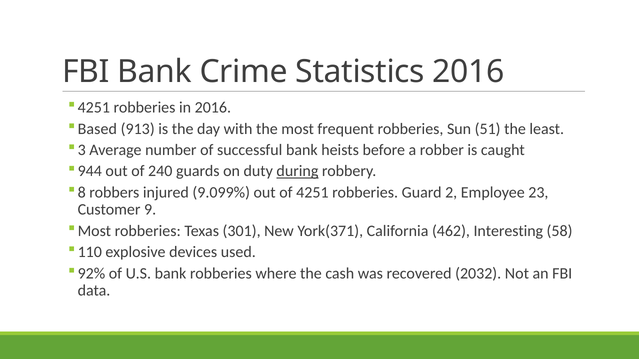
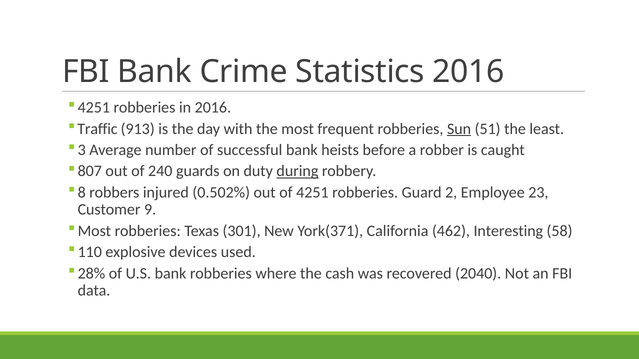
Based: Based -> Traffic
Sun underline: none -> present
944: 944 -> 807
9.099%: 9.099% -> 0.502%
92%: 92% -> 28%
2032: 2032 -> 2040
